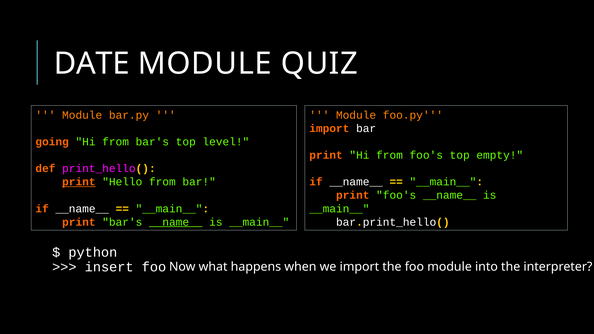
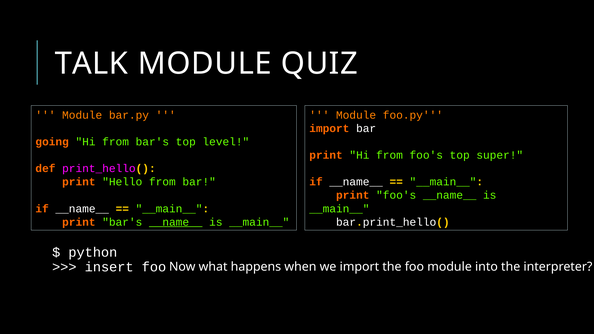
DATE: DATE -> TALK
empty: empty -> super
print at (79, 182) underline: present -> none
